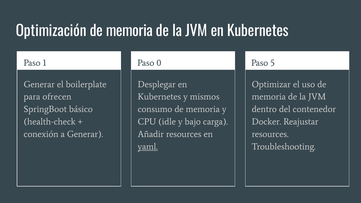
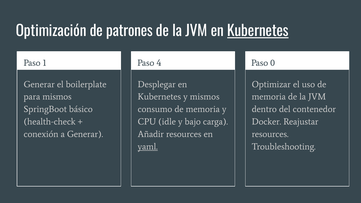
Optimización de memoria: memoria -> patrones
Kubernetes at (258, 31) underline: none -> present
0: 0 -> 4
5: 5 -> 0
para ofrecen: ofrecen -> mismos
